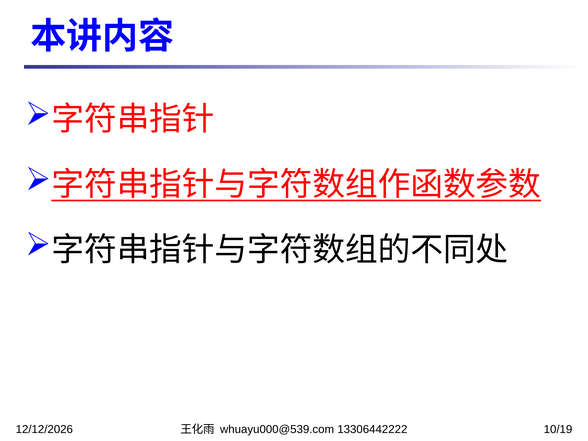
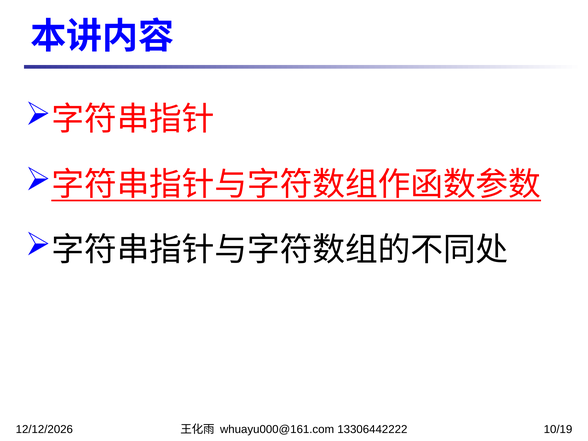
whuayu000@539.com: whuayu000@539.com -> whuayu000@161.com
